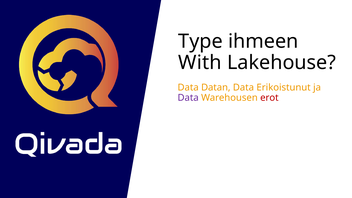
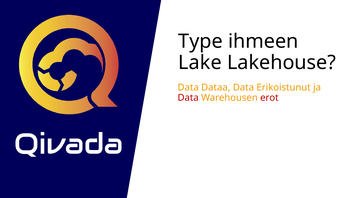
With: With -> Lake
Datan: Datan -> Dataa
Data at (188, 98) colour: purple -> red
